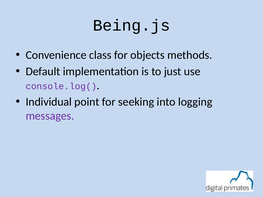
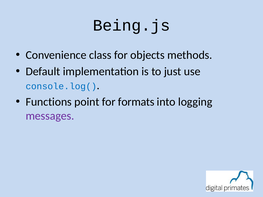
console.log( colour: purple -> blue
Individual: Individual -> Functions
seeking: seeking -> formats
